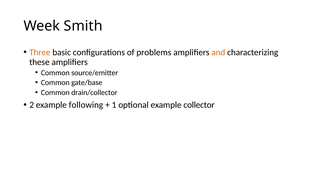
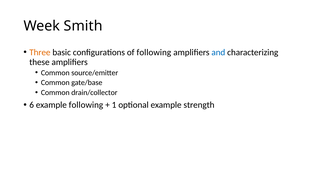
of problems: problems -> following
and colour: orange -> blue
2: 2 -> 6
collector: collector -> strength
